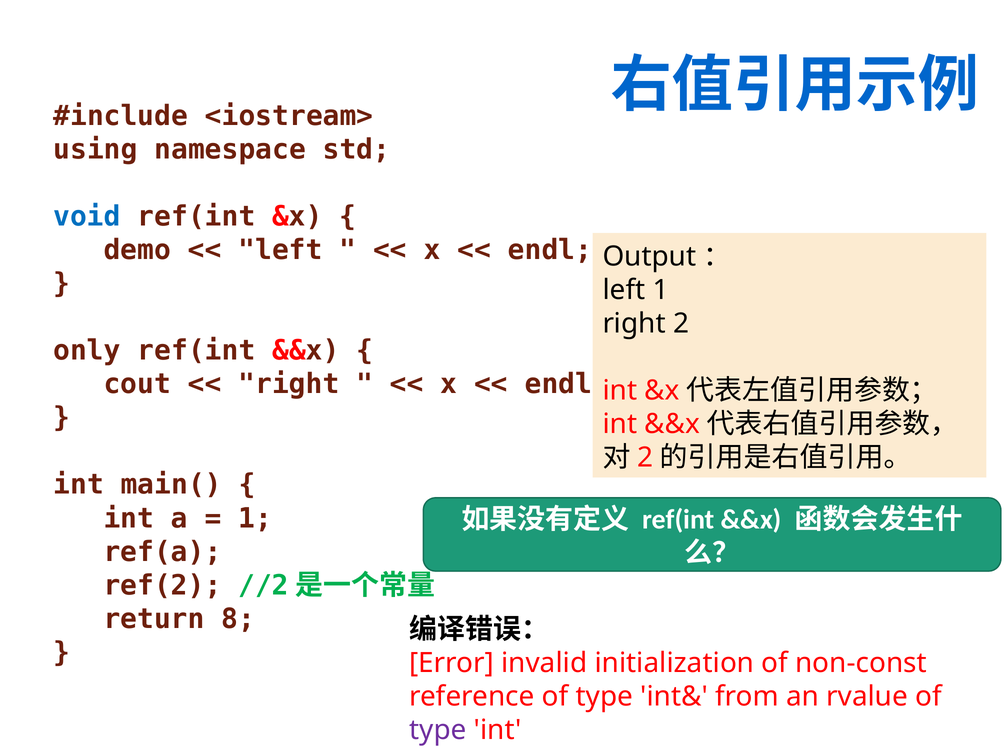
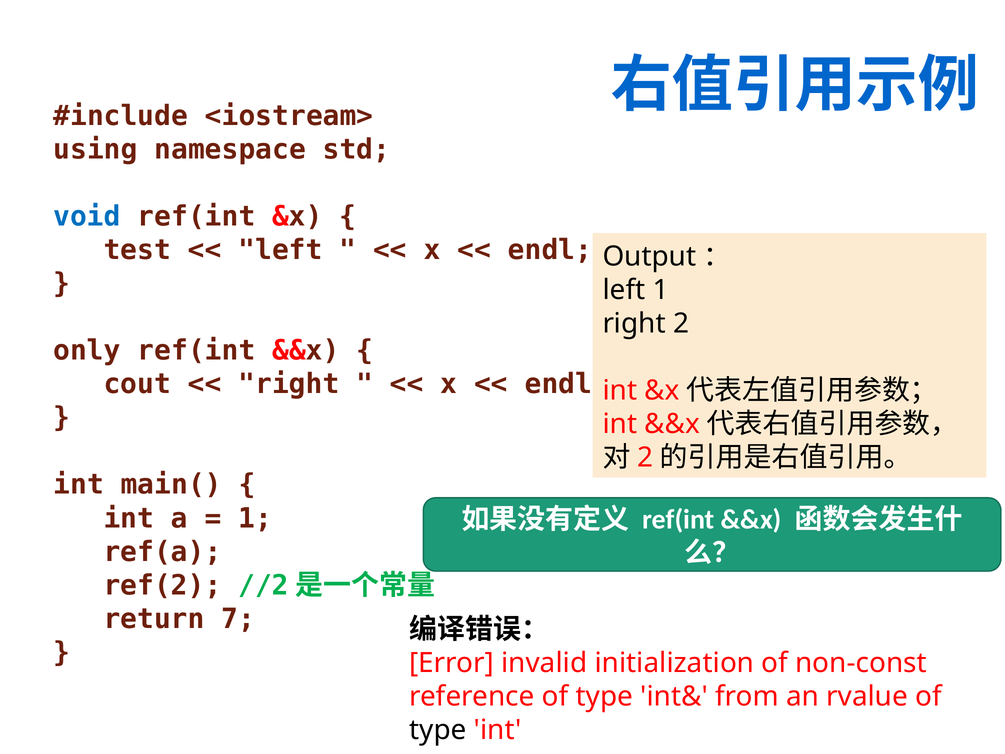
demo: demo -> test
8: 8 -> 7
type at (438, 730) colour: purple -> black
